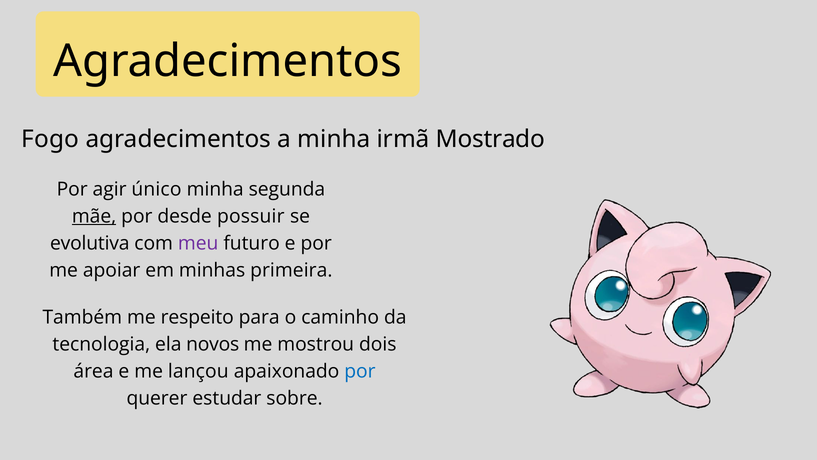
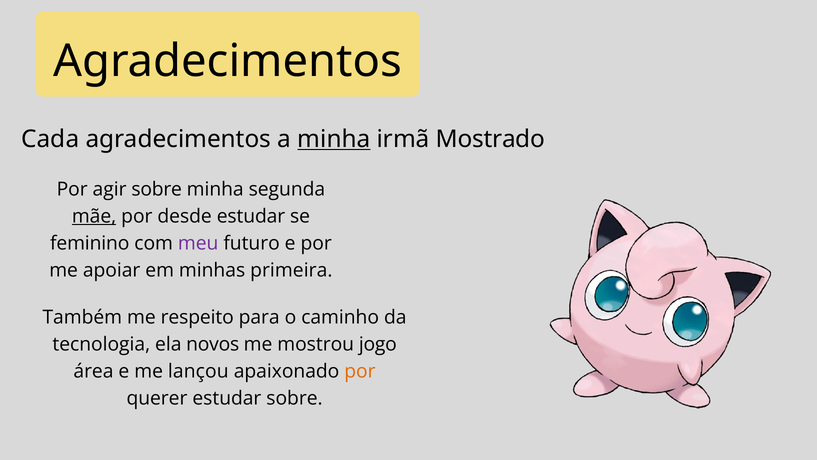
Fogo: Fogo -> Cada
minha at (334, 139) underline: none -> present
agir único: único -> sobre
desde possuir: possuir -> estudar
evolutiva: evolutiva -> feminino
dois: dois -> jogo
por at (360, 371) colour: blue -> orange
